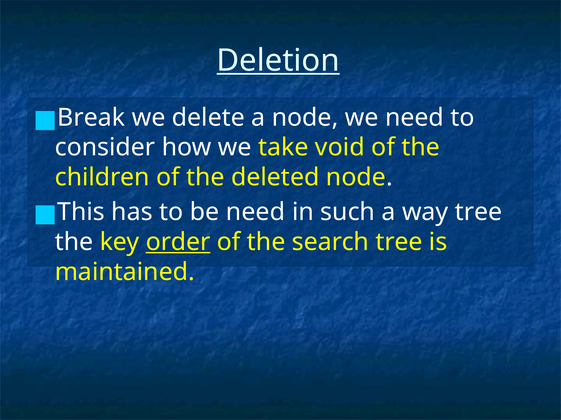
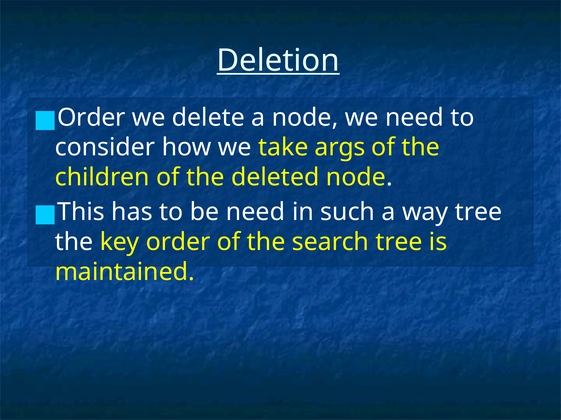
Break at (91, 118): Break -> Order
void: void -> args
order at (178, 242) underline: present -> none
